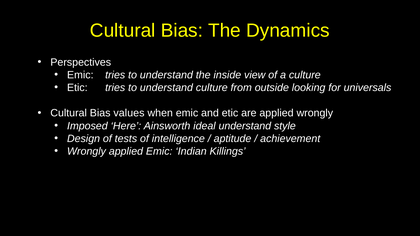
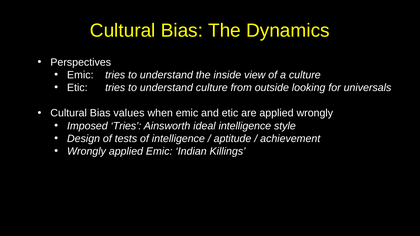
Imposed Here: Here -> Tries
ideal understand: understand -> intelligence
